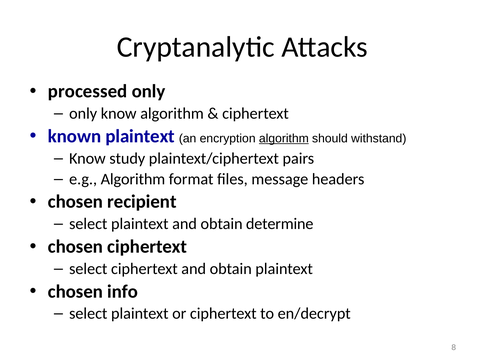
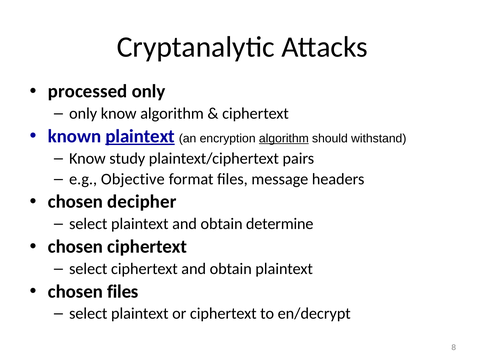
plaintext at (140, 136) underline: none -> present
e.g Algorithm: Algorithm -> Objective
recipient: recipient -> decipher
chosen info: info -> files
